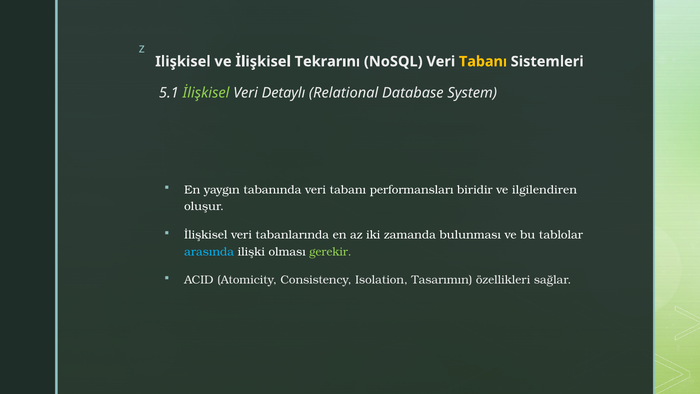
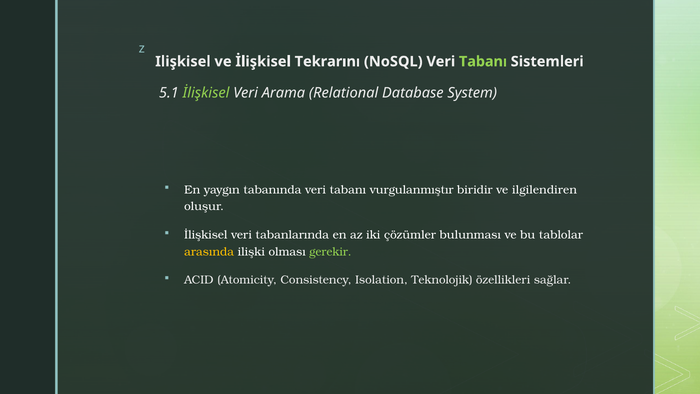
Tabanı at (483, 61) colour: yellow -> light green
Detaylı: Detaylı -> Arama
performansları: performansları -> vurgulanmıştır
zamanda: zamanda -> çözümler
arasında colour: light blue -> yellow
Tasarımın: Tasarımın -> Teknolojik
